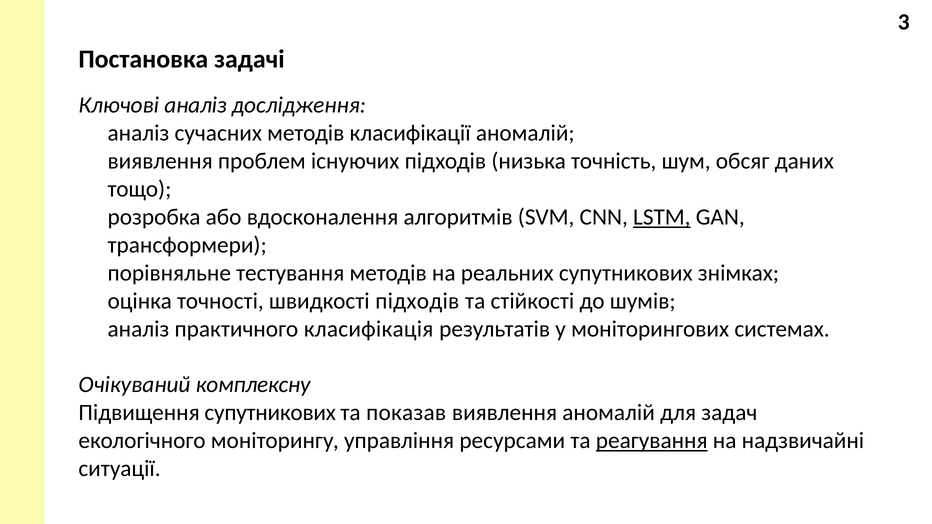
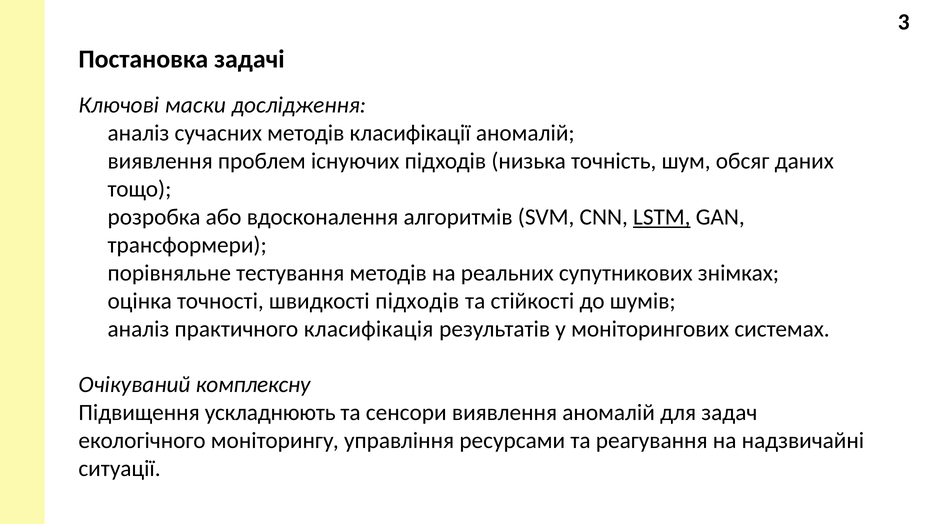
аналіз: аналіз -> маски
Підвищення супутникових: супутникових -> ускладнюють
показав: показав -> сенсори
реагування underline: present -> none
